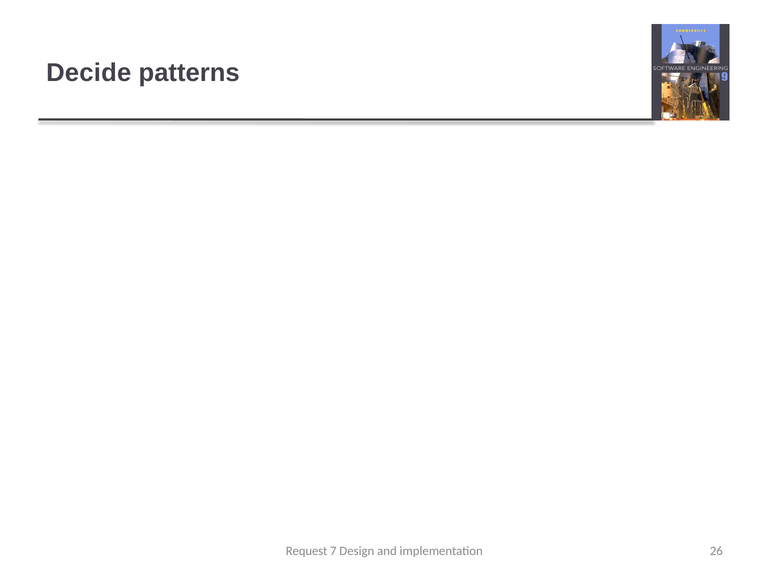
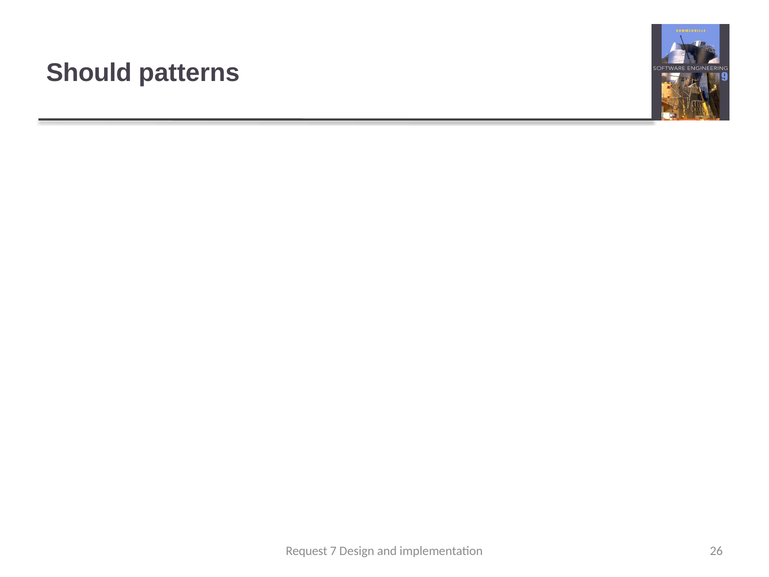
Decide at (89, 73): Decide -> Should
